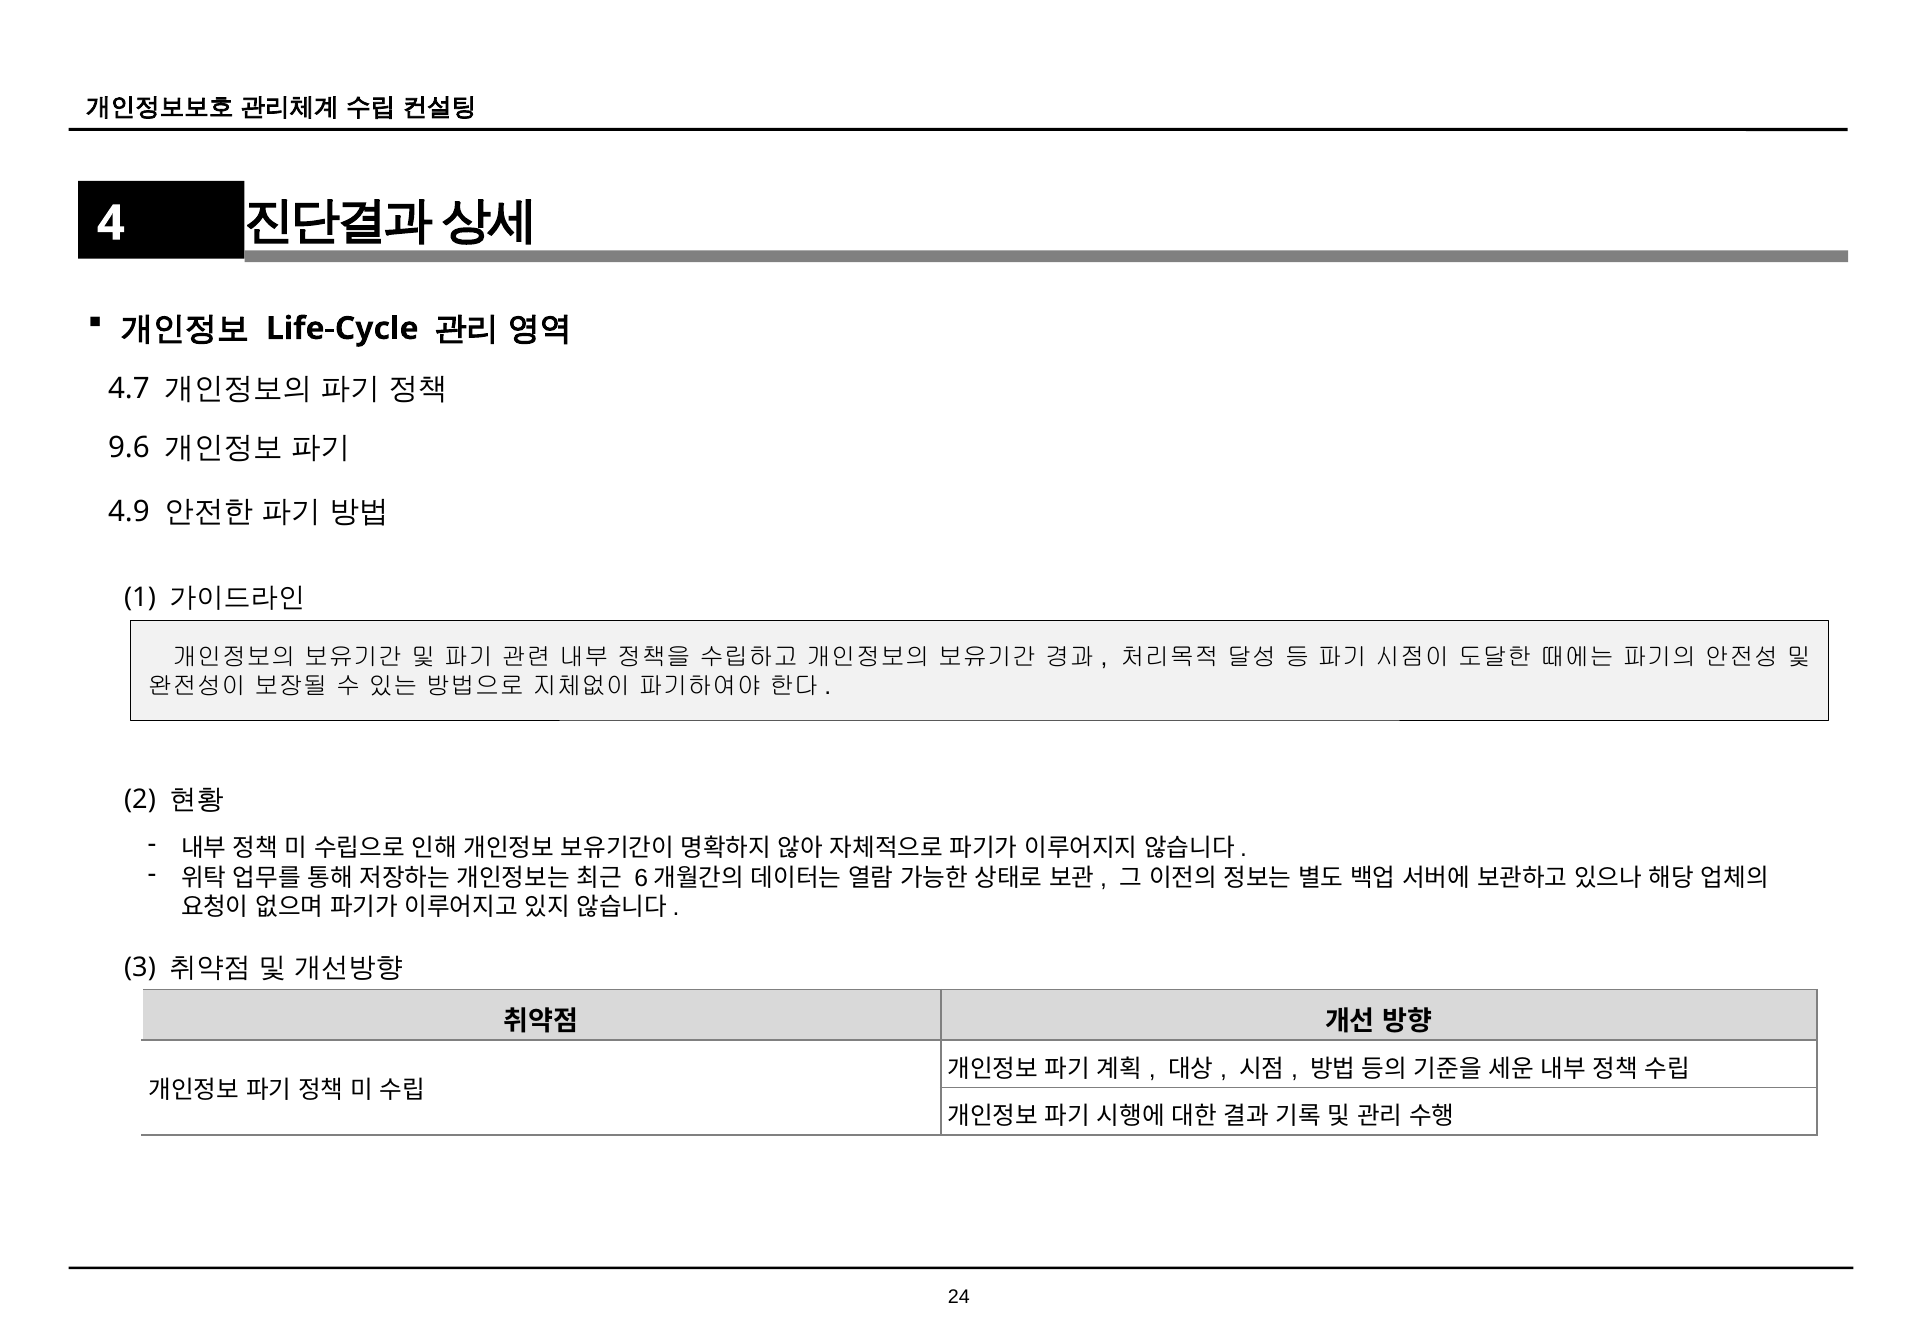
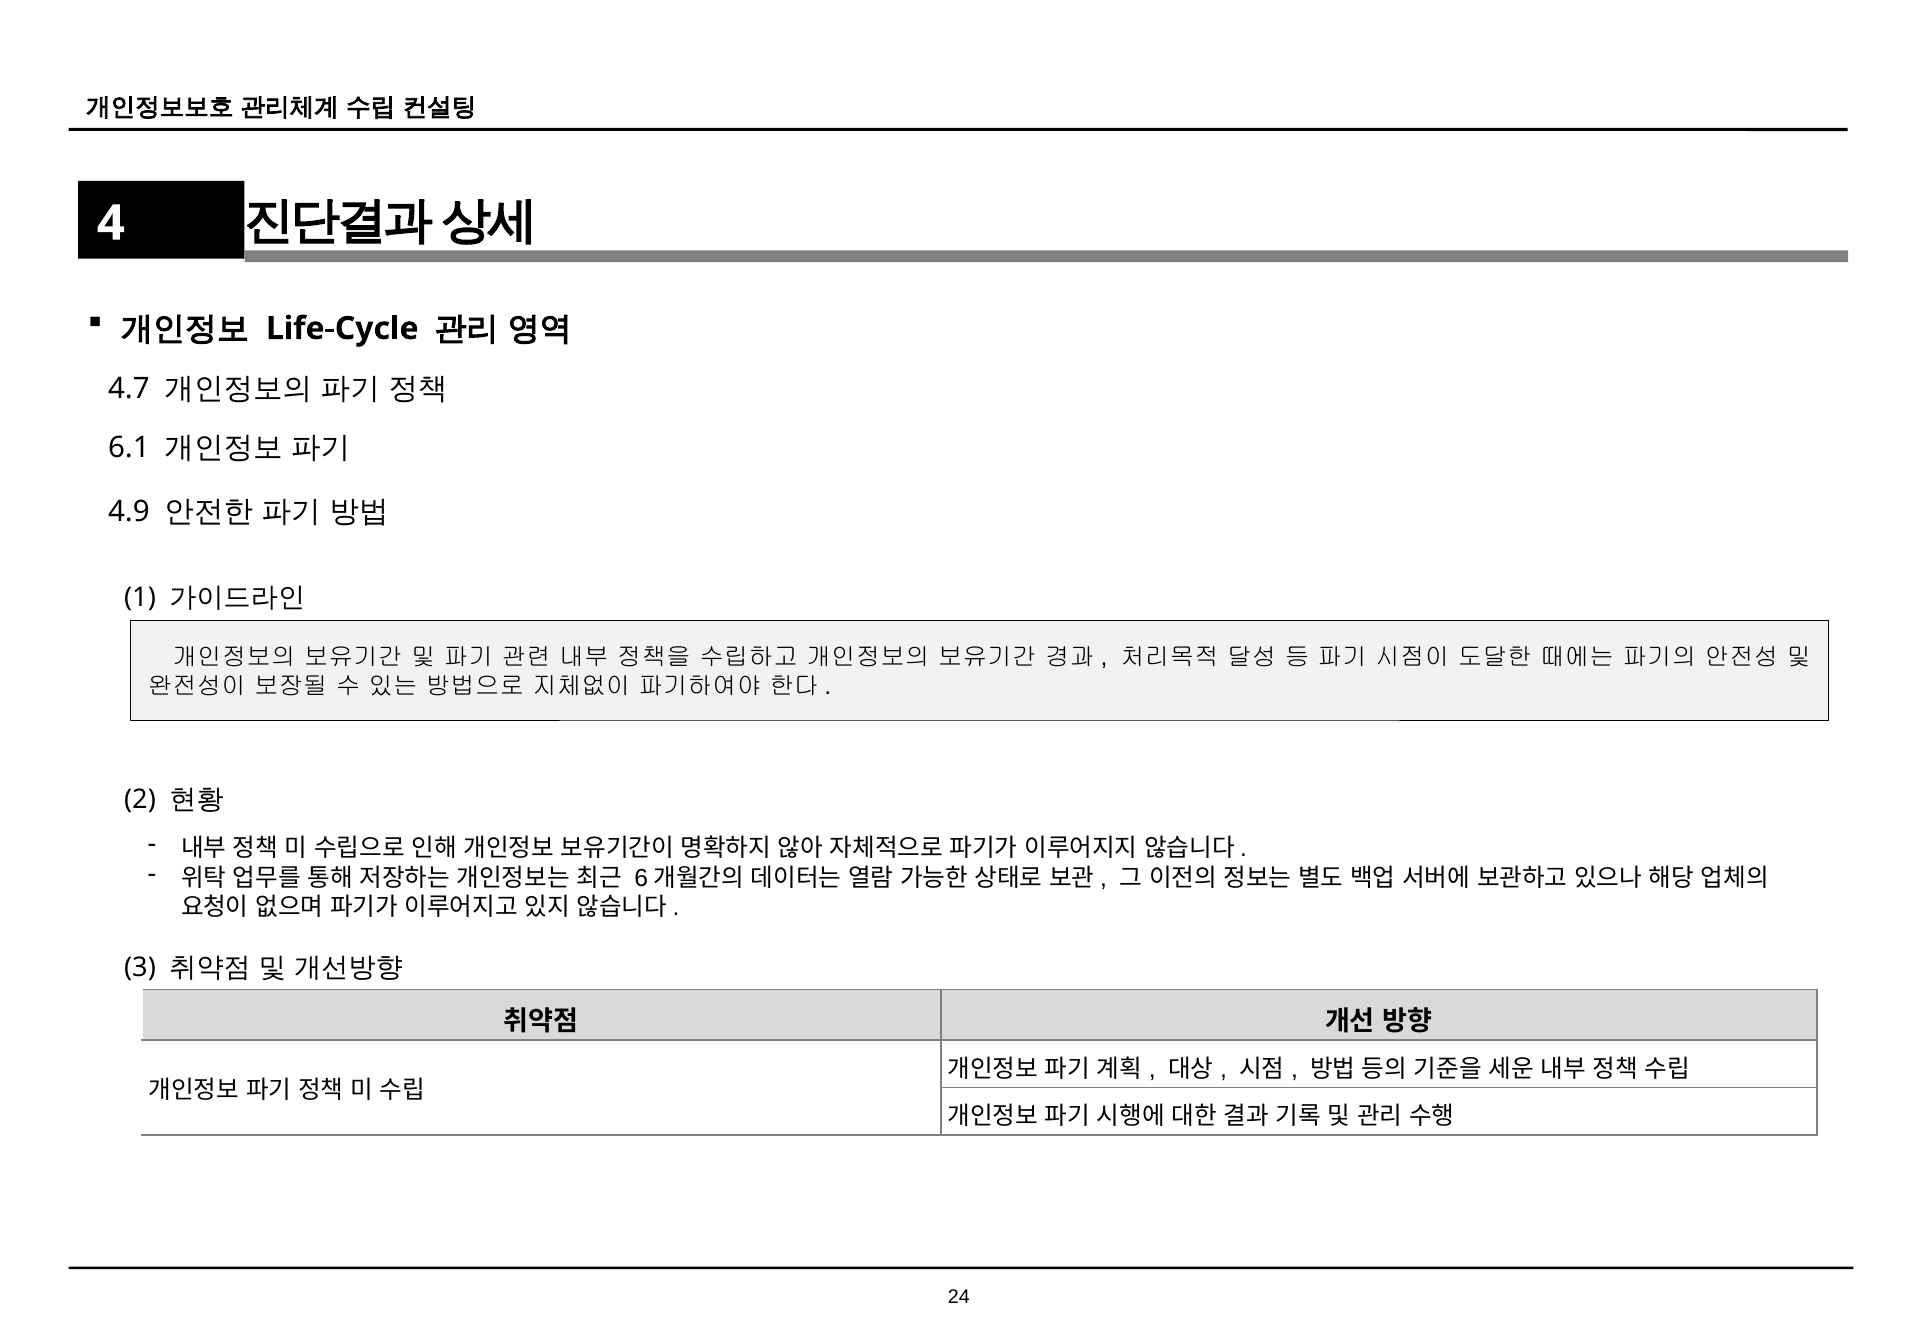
9.6: 9.6 -> 6.1
